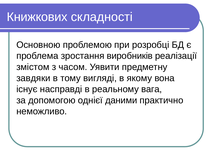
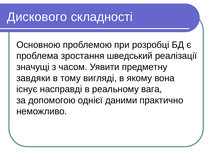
Книжкових: Книжкових -> Дискового
виробників: виробників -> шведський
змістом: змістом -> значущі
